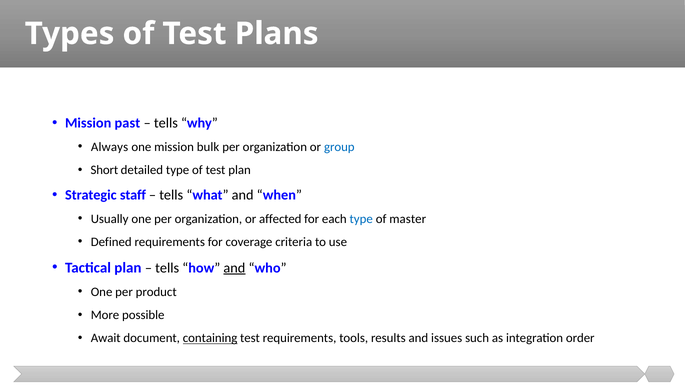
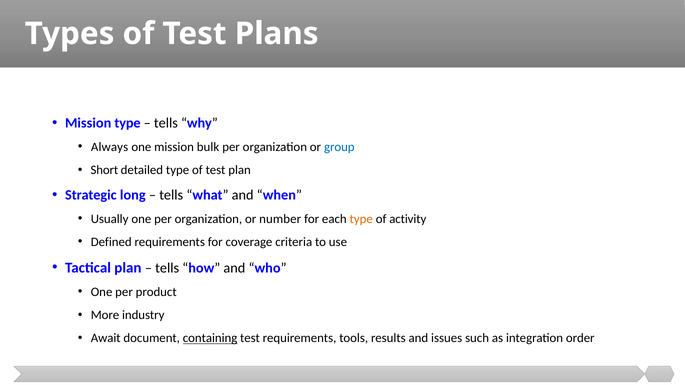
Mission past: past -> type
staff: staff -> long
affected: affected -> number
type at (361, 219) colour: blue -> orange
master: master -> activity
and at (234, 268) underline: present -> none
possible: possible -> industry
